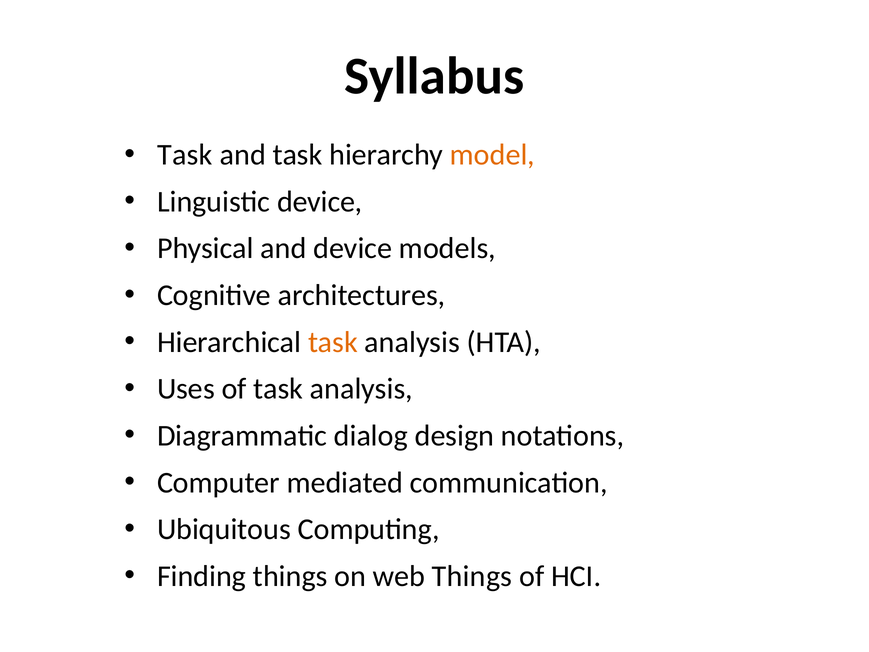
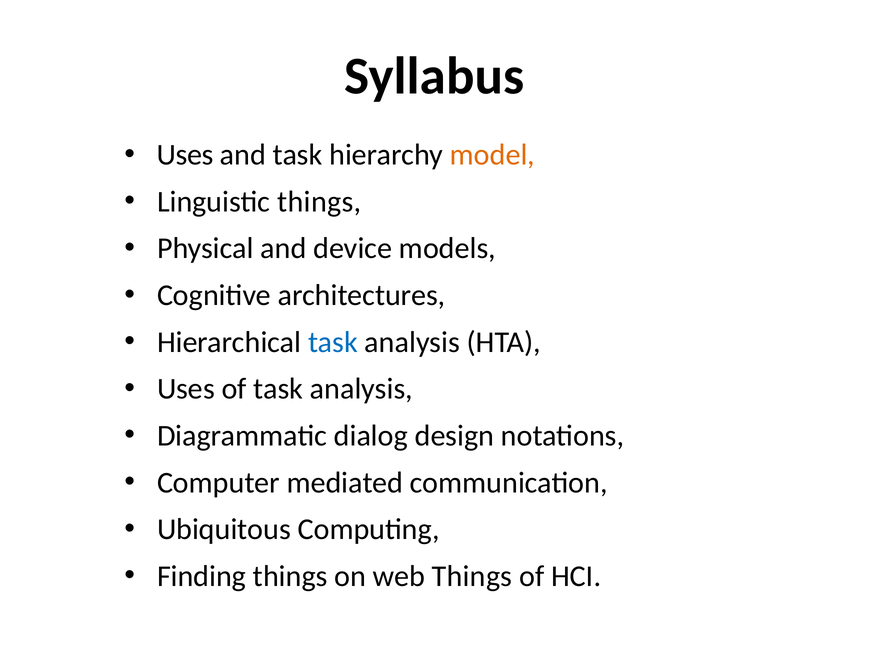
Task at (185, 155): Task -> Uses
Linguistic device: device -> things
task at (333, 342) colour: orange -> blue
